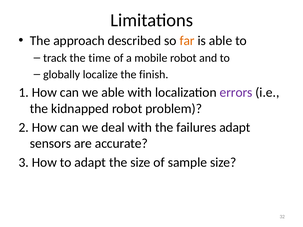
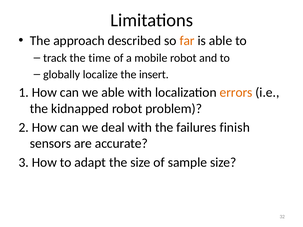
finish: finish -> insert
errors colour: purple -> orange
failures adapt: adapt -> finish
